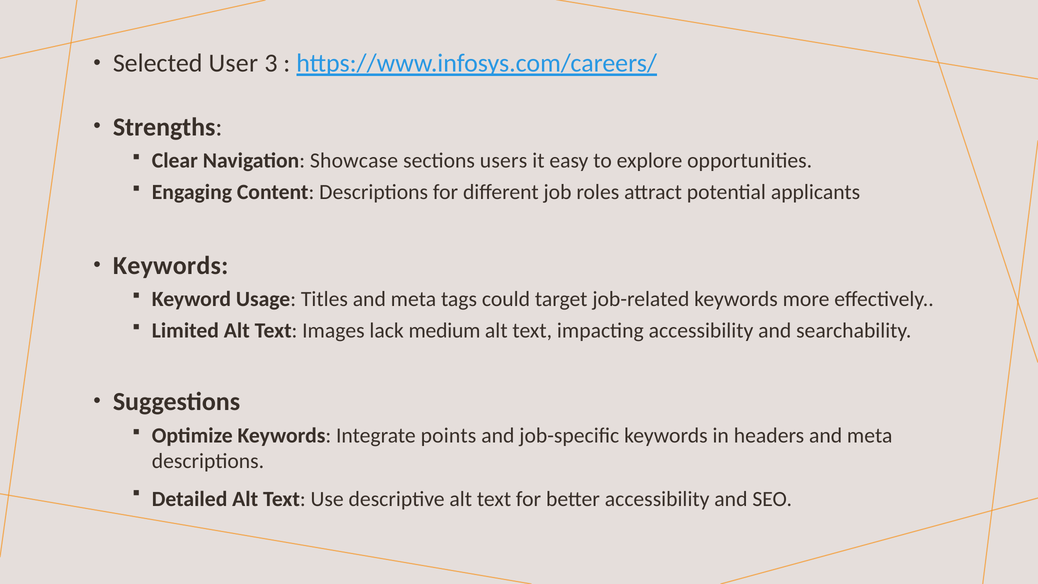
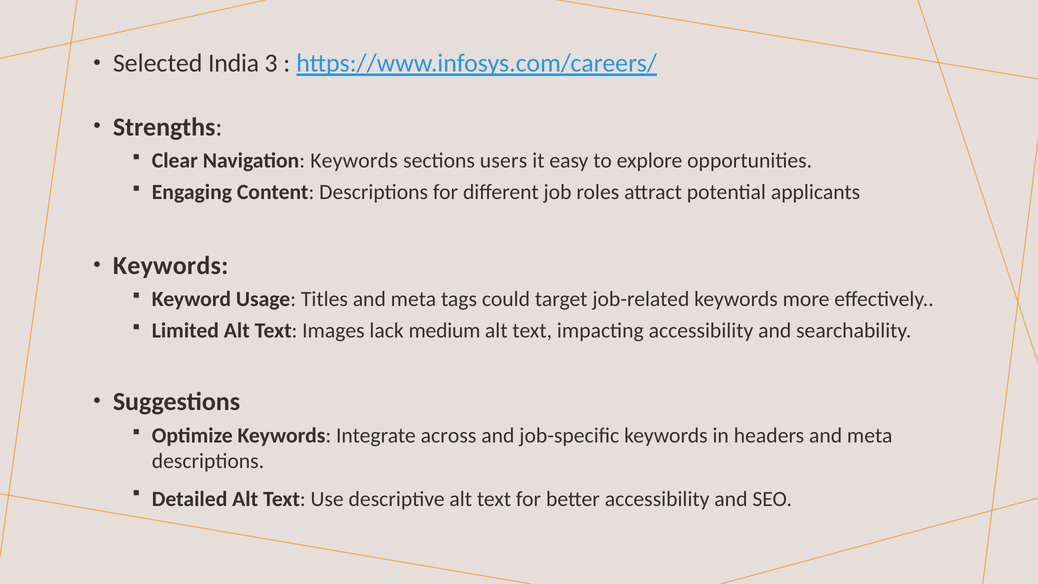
User: User -> India
Navigation Showcase: Showcase -> Keywords
points: points -> across
